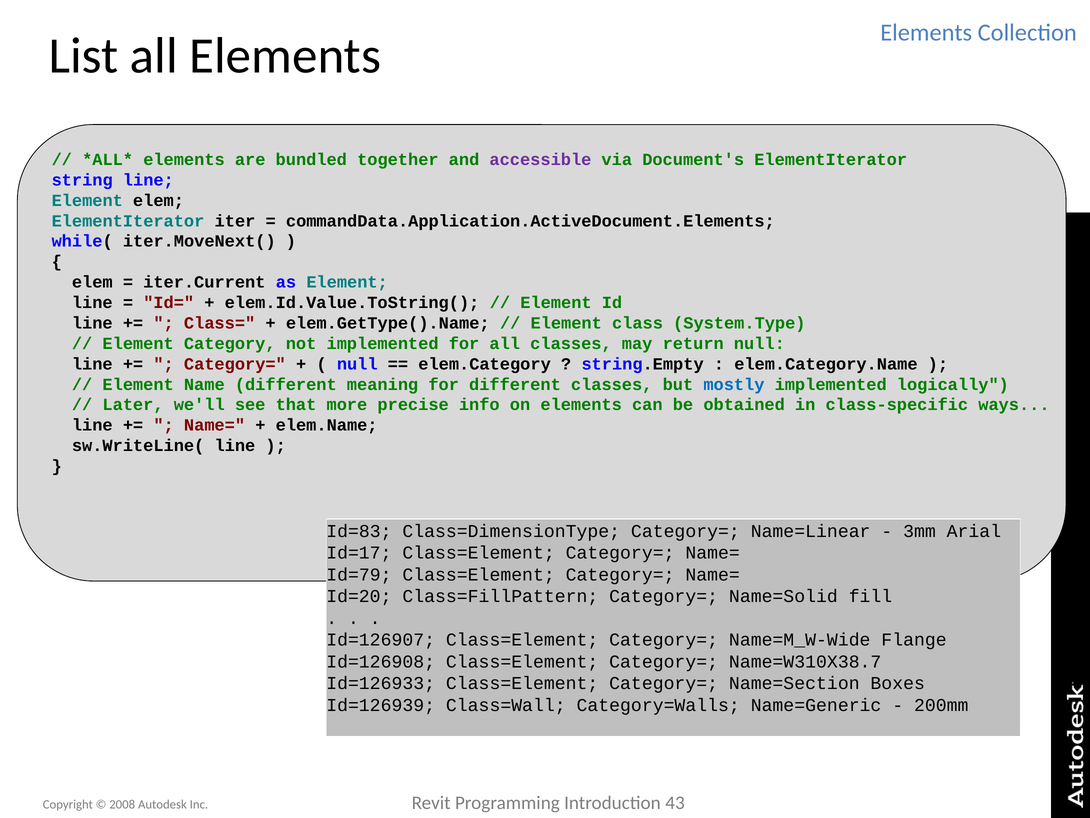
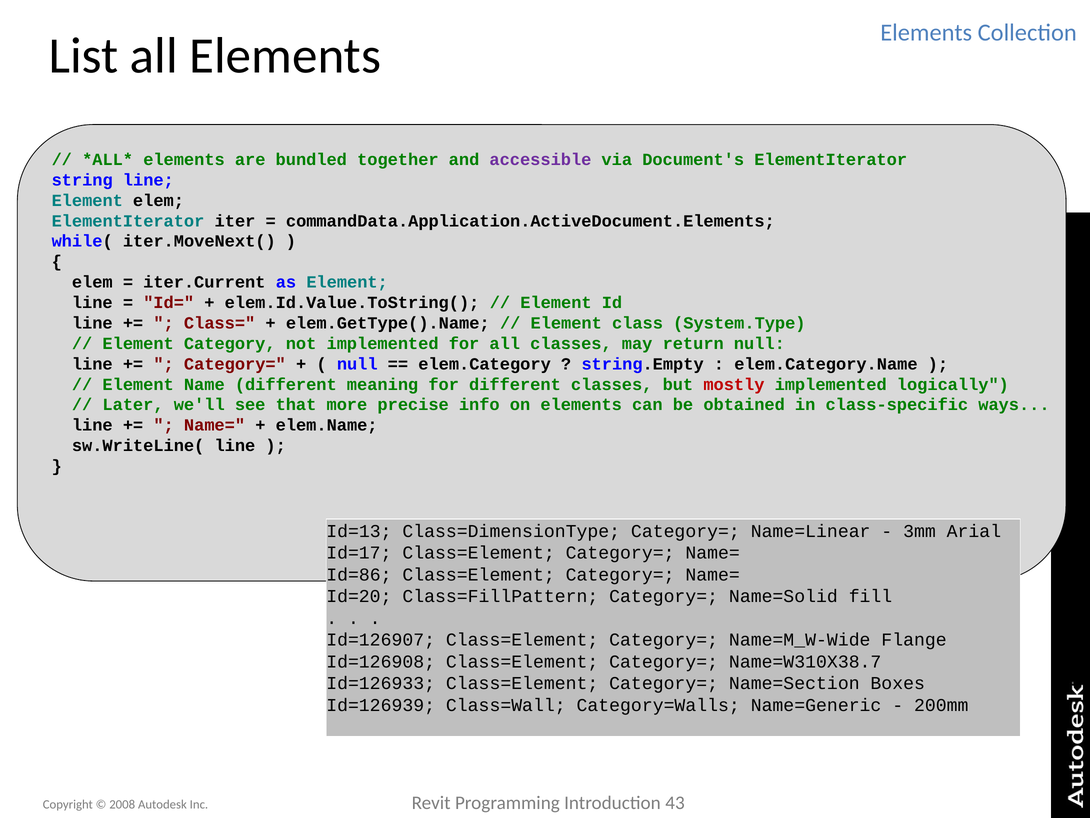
mostly colour: blue -> red
Id=83: Id=83 -> Id=13
Id=79: Id=79 -> Id=86
